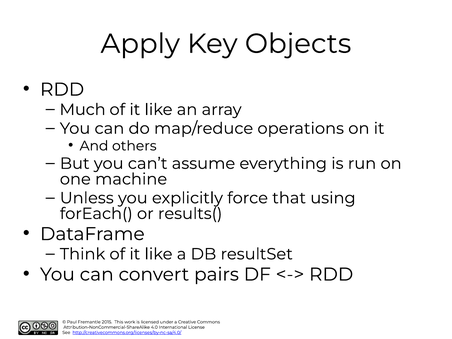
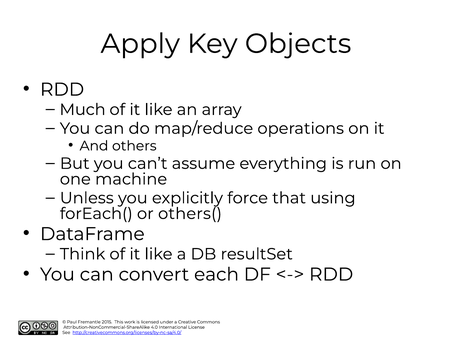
results(: results( -> others(
pairs: pairs -> each
